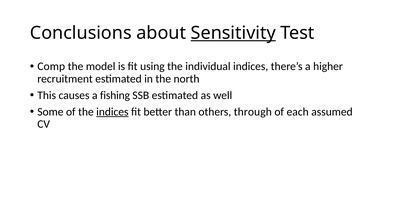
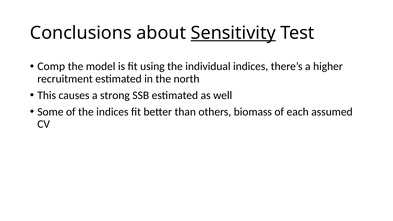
fishing: fishing -> strong
indices at (112, 112) underline: present -> none
through: through -> biomass
